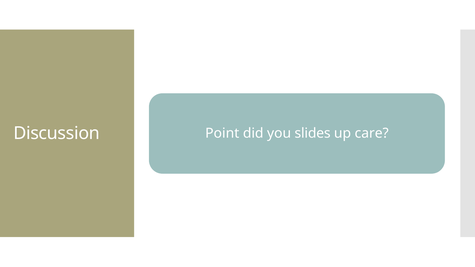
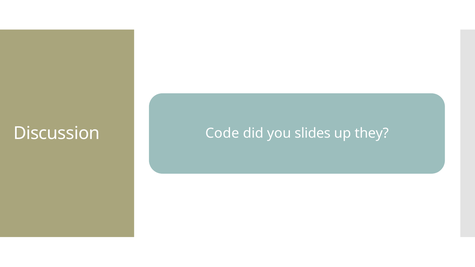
Point: Point -> Code
care: care -> they
